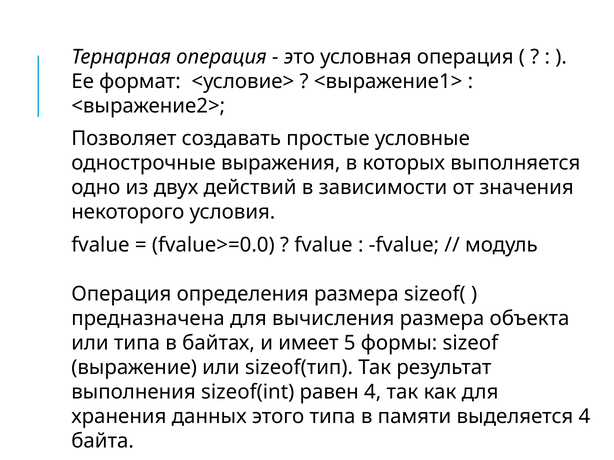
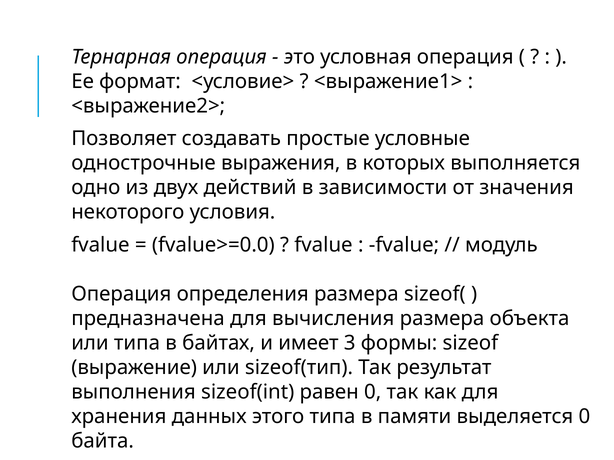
5: 5 -> 3
равен 4: 4 -> 0
выделяется 4: 4 -> 0
